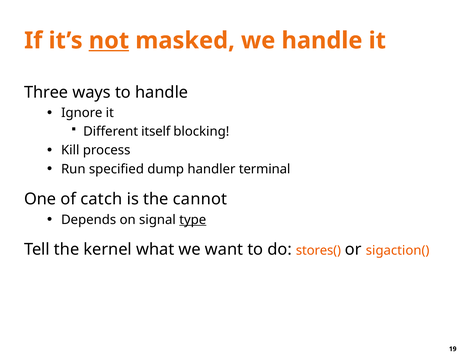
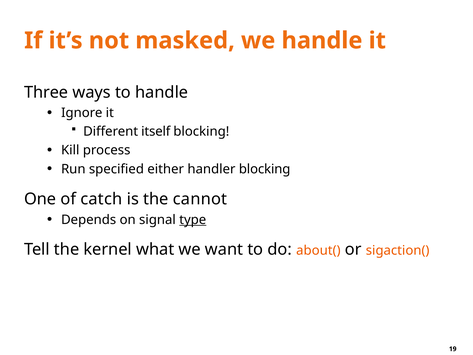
not underline: present -> none
dump: dump -> either
handler terminal: terminal -> blocking
stores(: stores( -> about(
